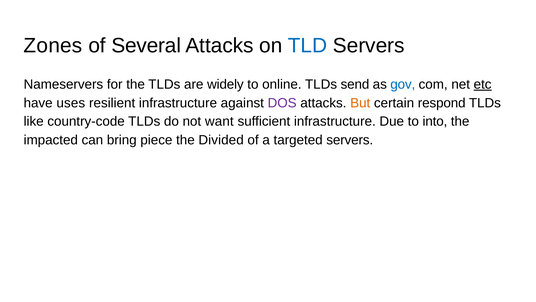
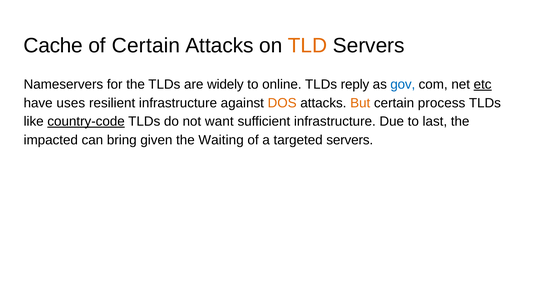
Zones: Zones -> Cache
of Several: Several -> Certain
TLD colour: blue -> orange
send: send -> reply
DOS colour: purple -> orange
respond: respond -> process
country-code underline: none -> present
into: into -> last
piece: piece -> given
Divided: Divided -> Waiting
